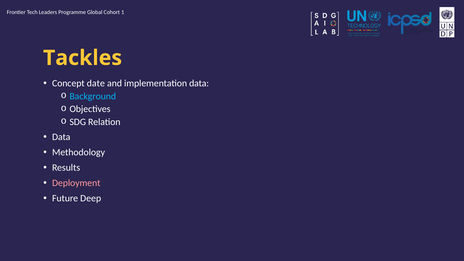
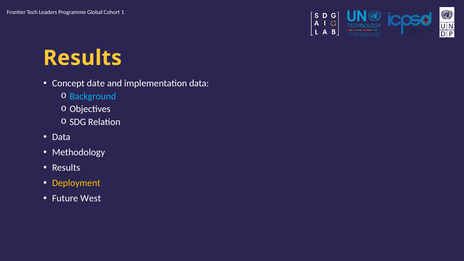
Tackles at (83, 58): Tackles -> Results
Deployment colour: pink -> yellow
Deep: Deep -> West
